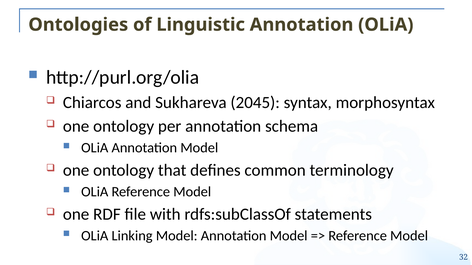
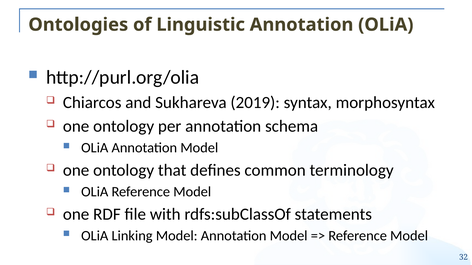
2045: 2045 -> 2019
